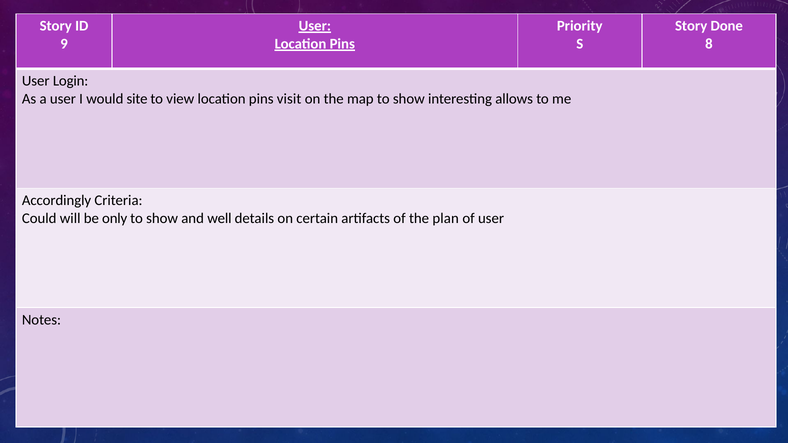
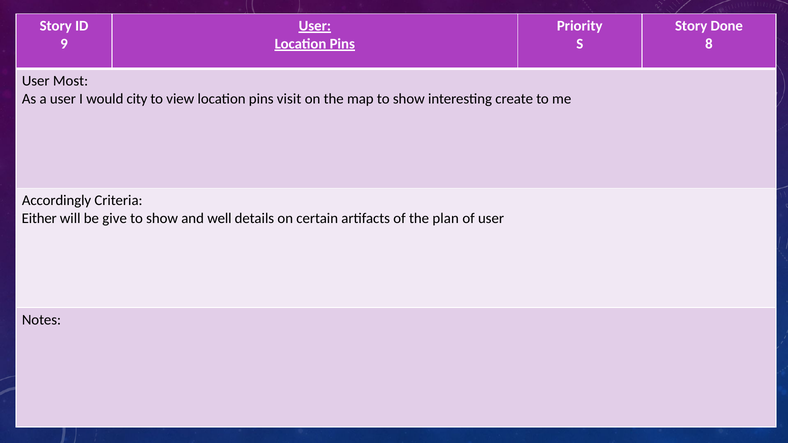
Login: Login -> Most
site: site -> city
allows: allows -> create
Could: Could -> Either
only: only -> give
